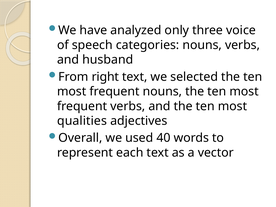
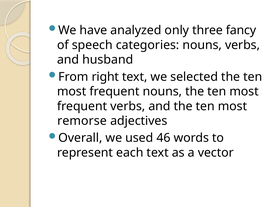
voice: voice -> fancy
qualities: qualities -> remorse
40: 40 -> 46
